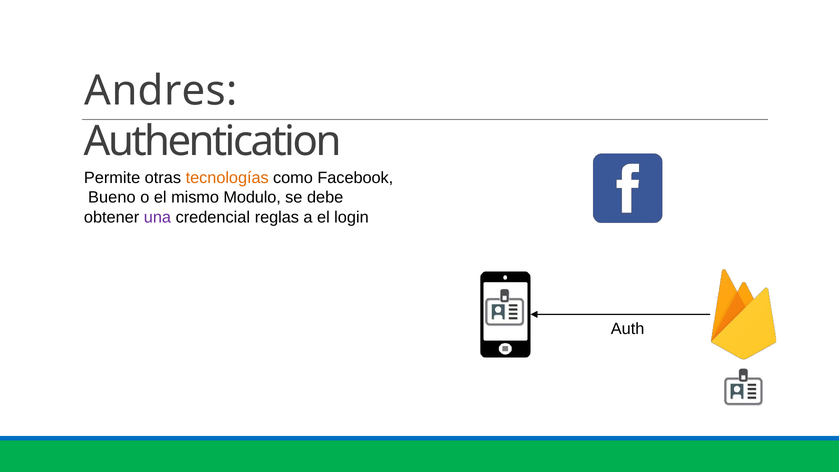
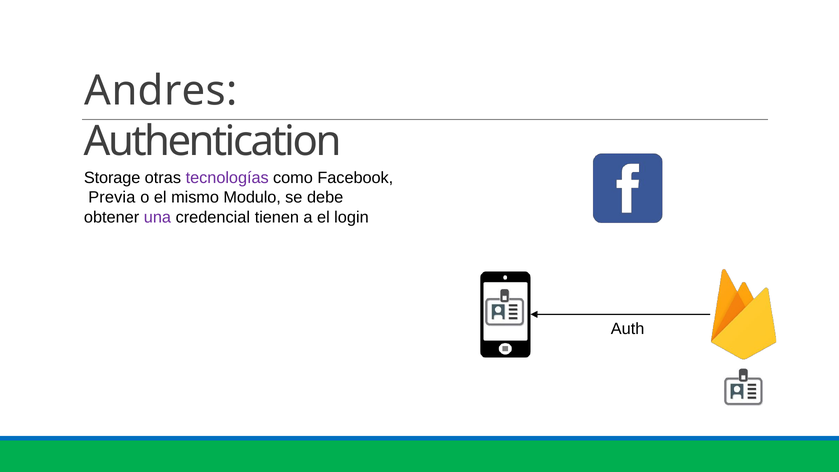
Permite: Permite -> Storage
tecnologías colour: orange -> purple
Bueno: Bueno -> Previa
reglas: reglas -> tienen
